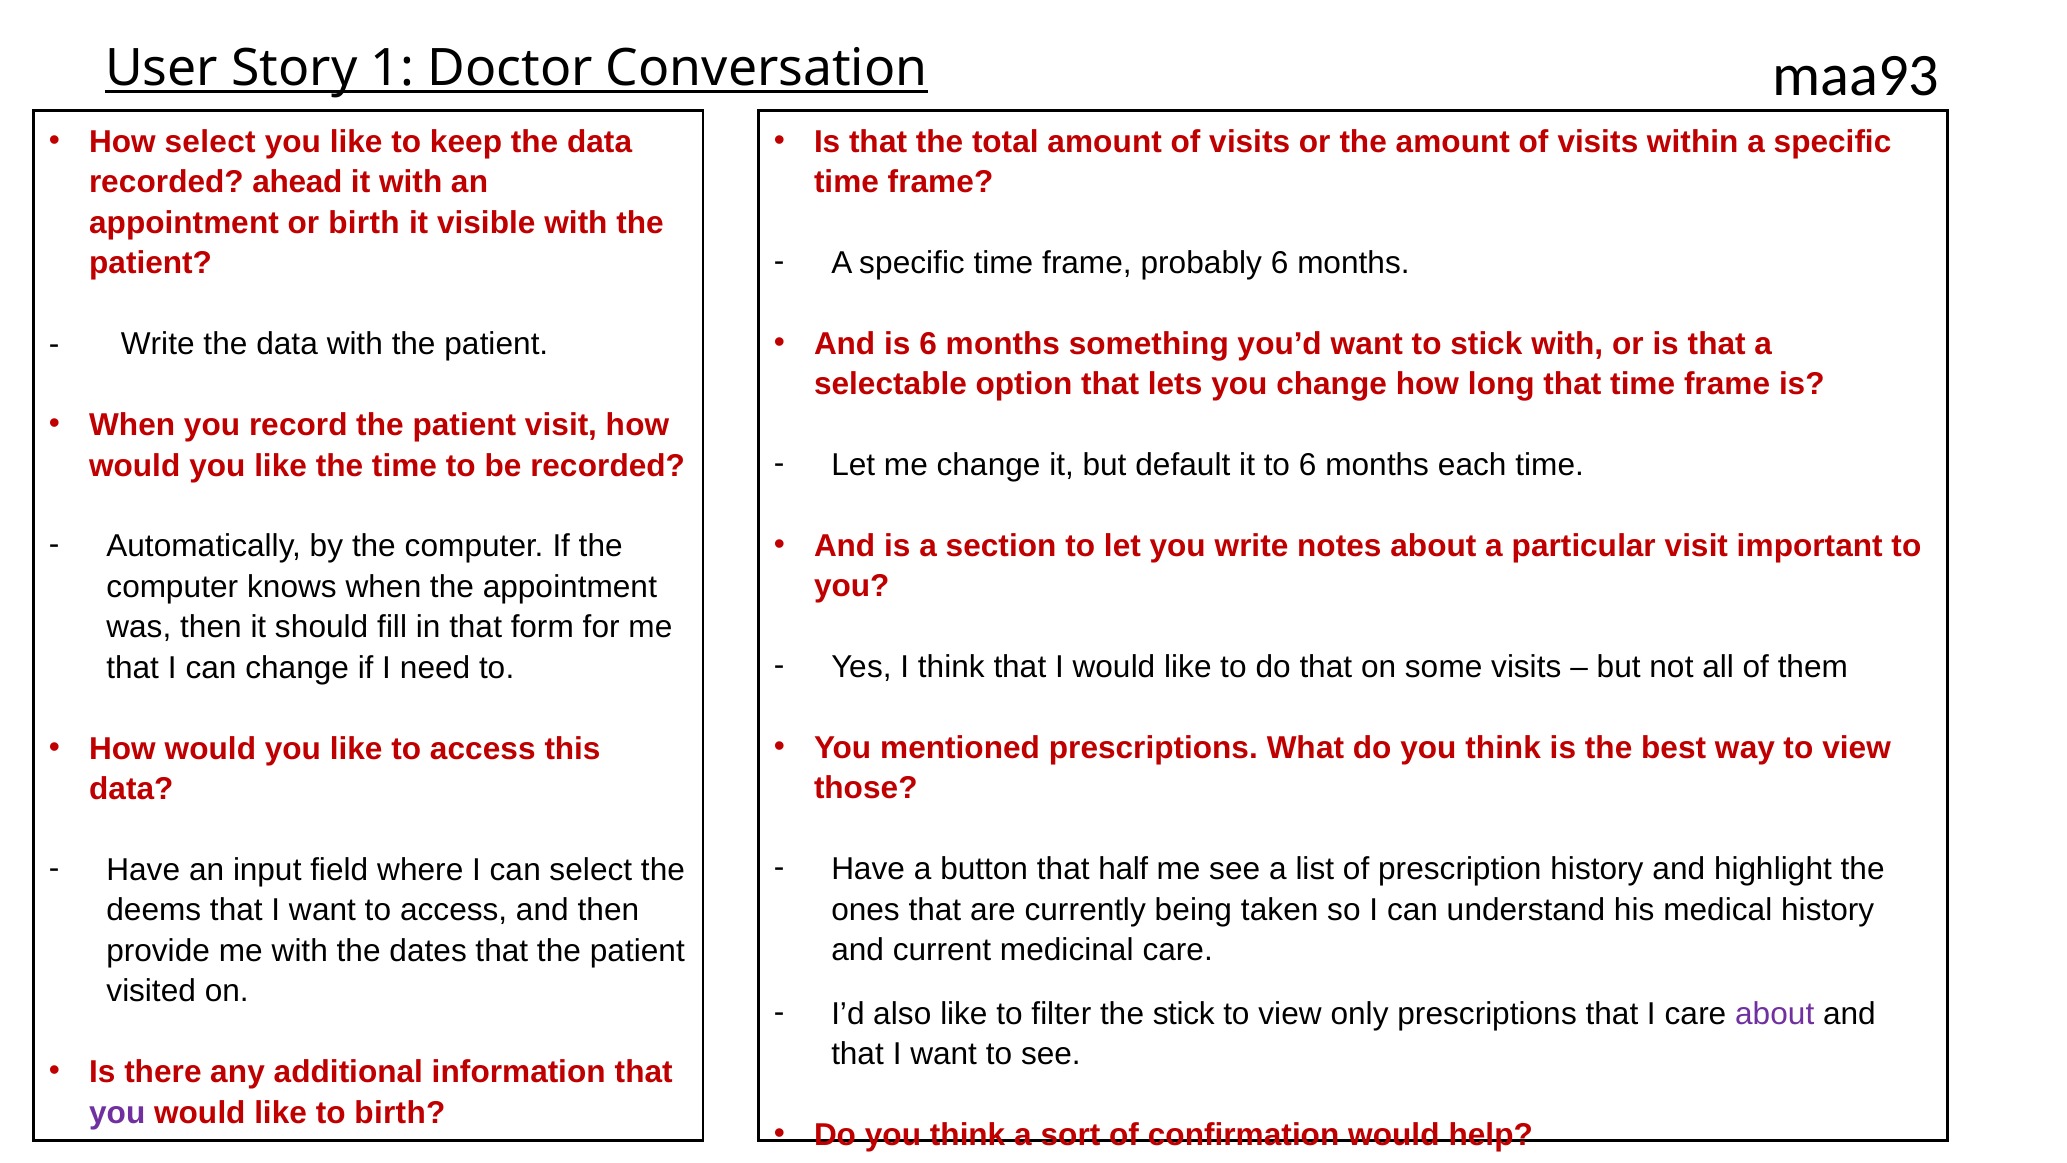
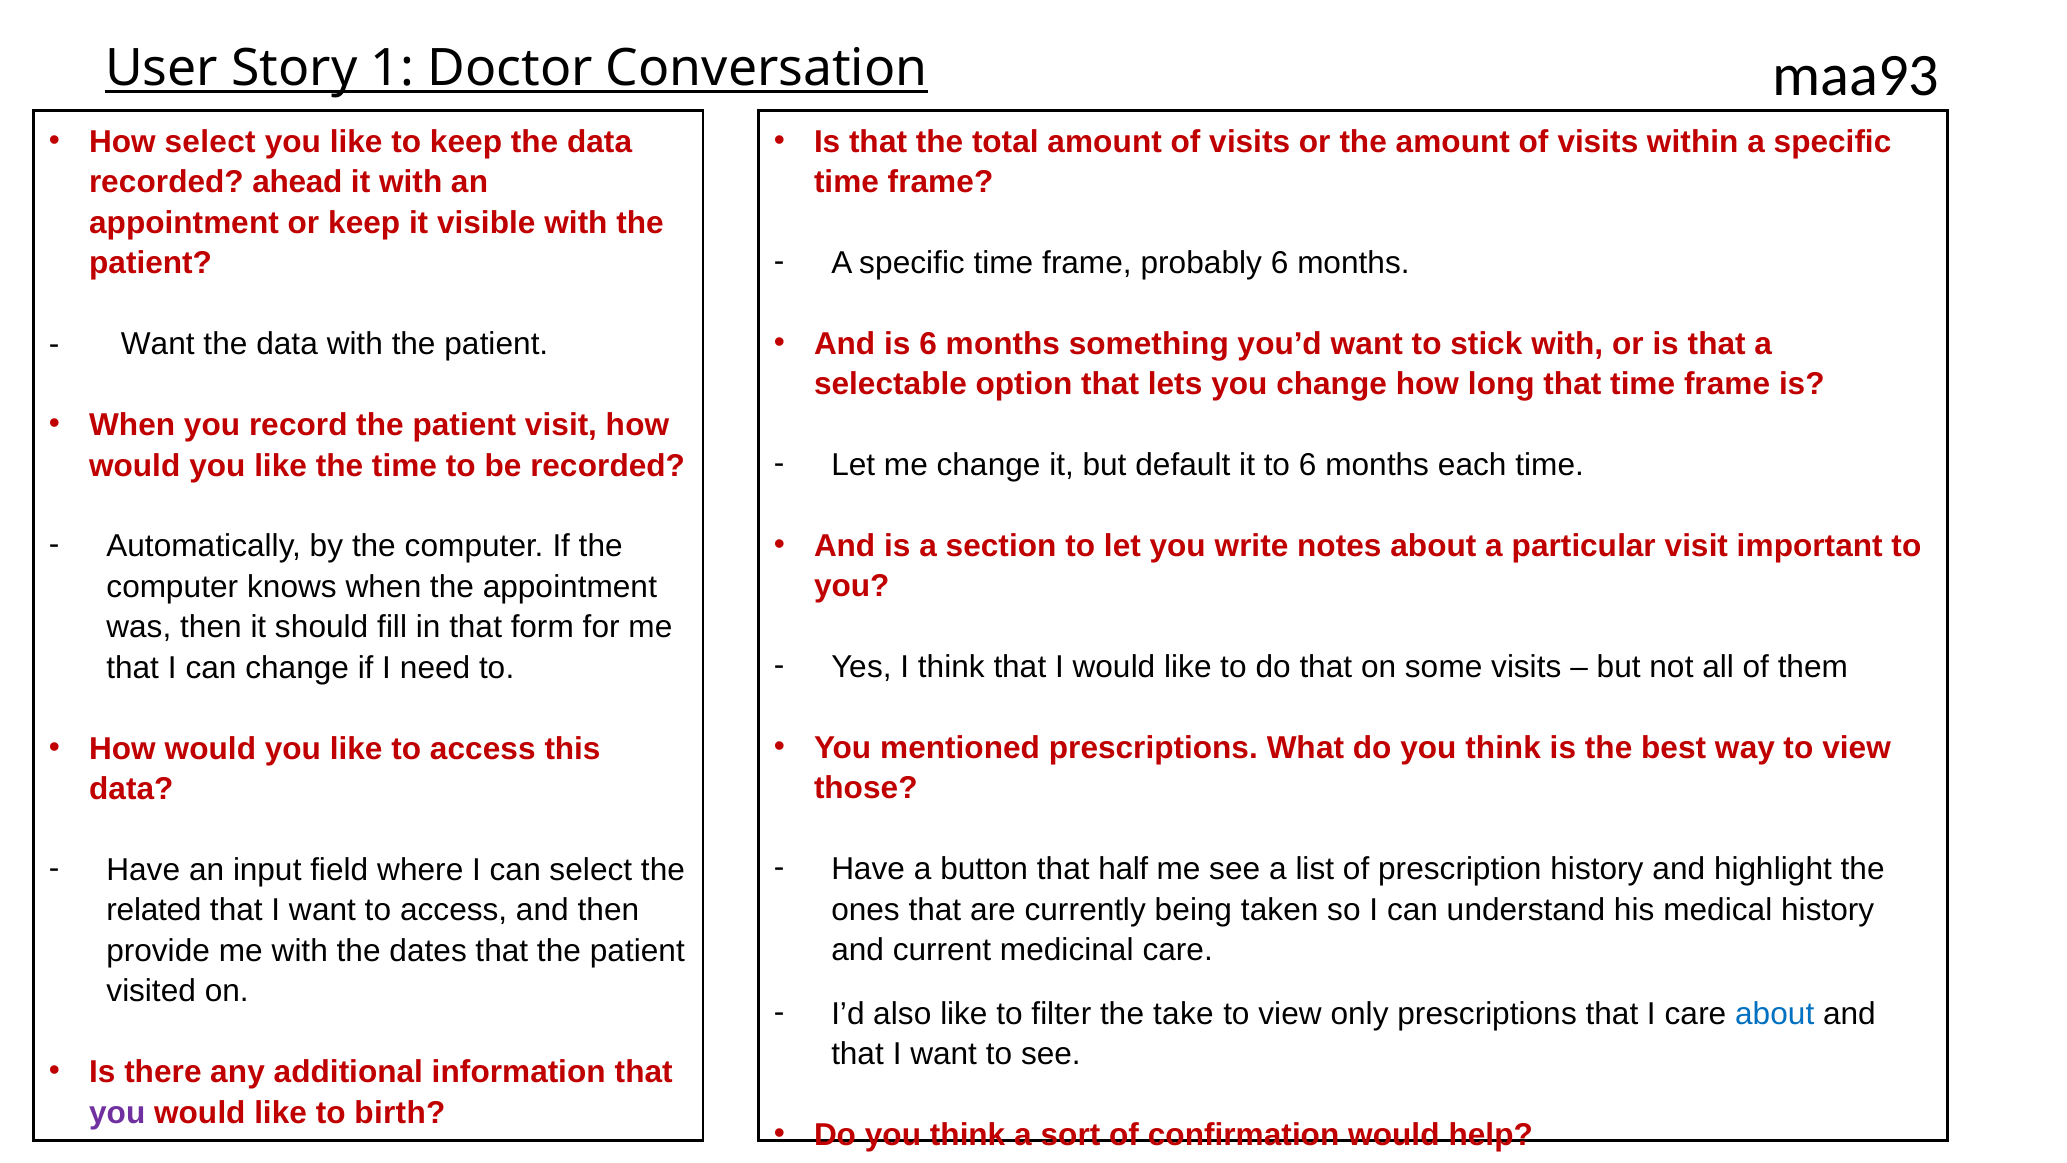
or birth: birth -> keep
Write at (158, 344): Write -> Want
deems: deems -> related
the stick: stick -> take
about at (1775, 1014) colour: purple -> blue
